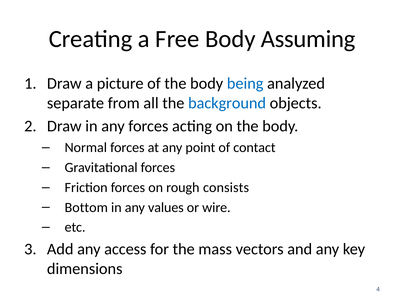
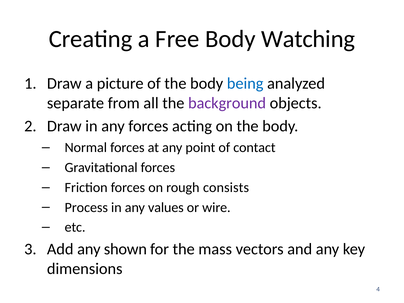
Assuming: Assuming -> Watching
background colour: blue -> purple
Bottom: Bottom -> Process
access: access -> shown
